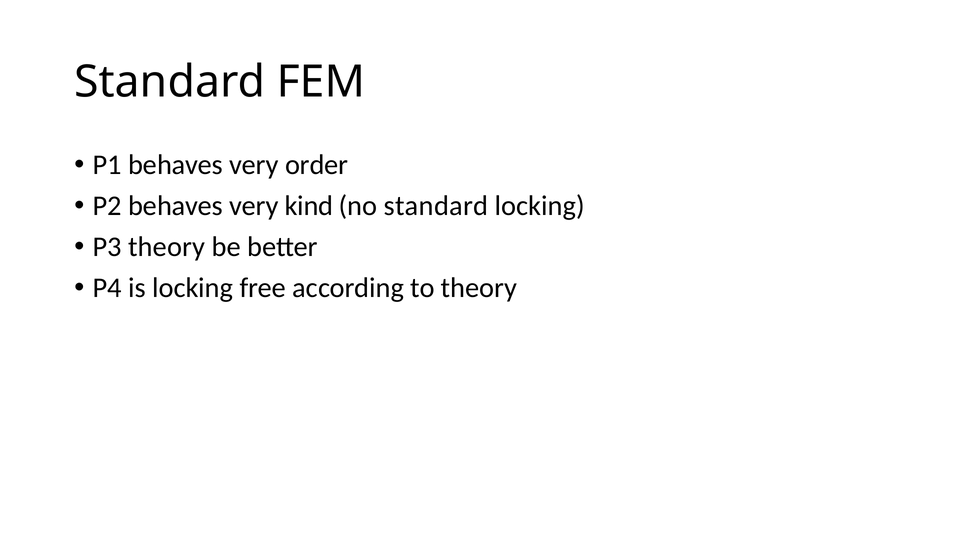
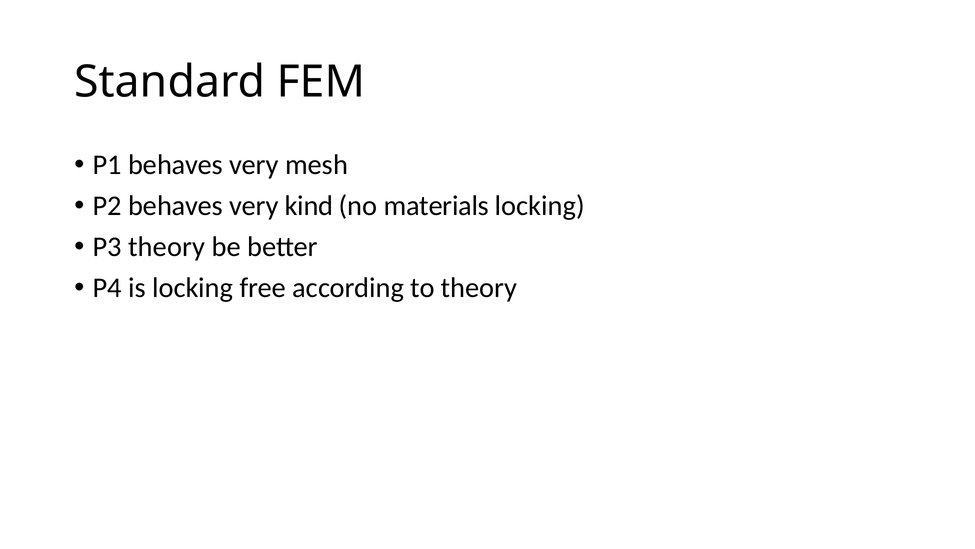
order: order -> mesh
no standard: standard -> materials
